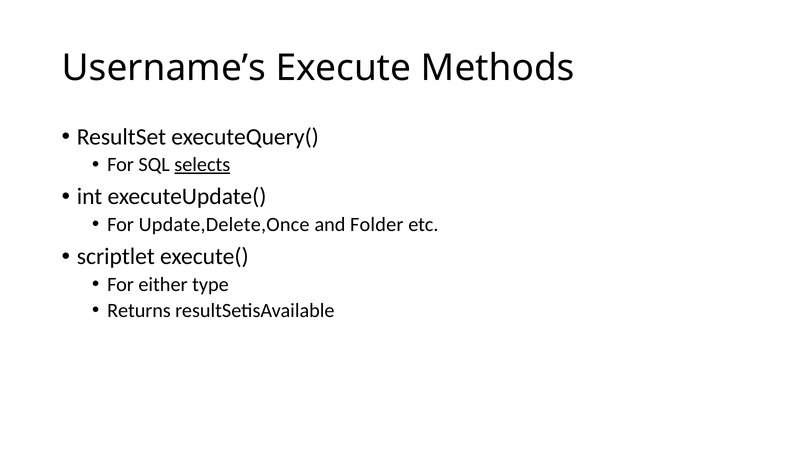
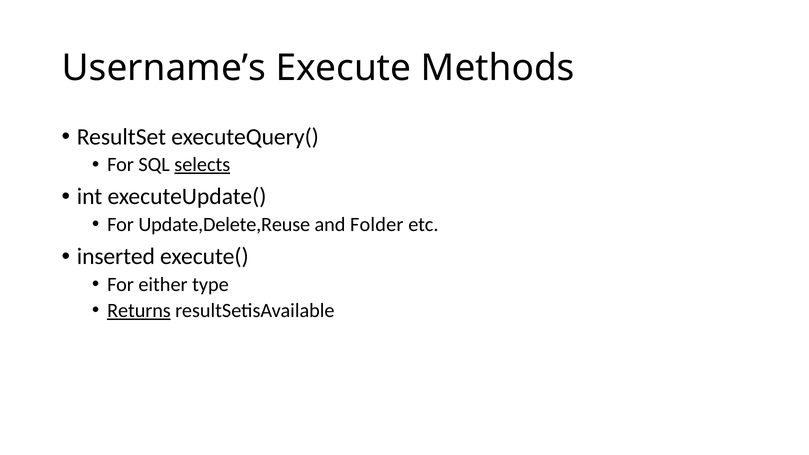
Update,Delete,Once: Update,Delete,Once -> Update,Delete,Reuse
scriptlet: scriptlet -> inserted
Returns underline: none -> present
